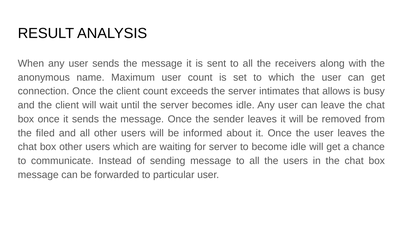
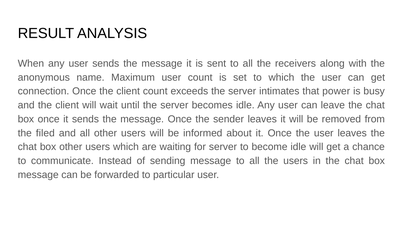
allows: allows -> power
